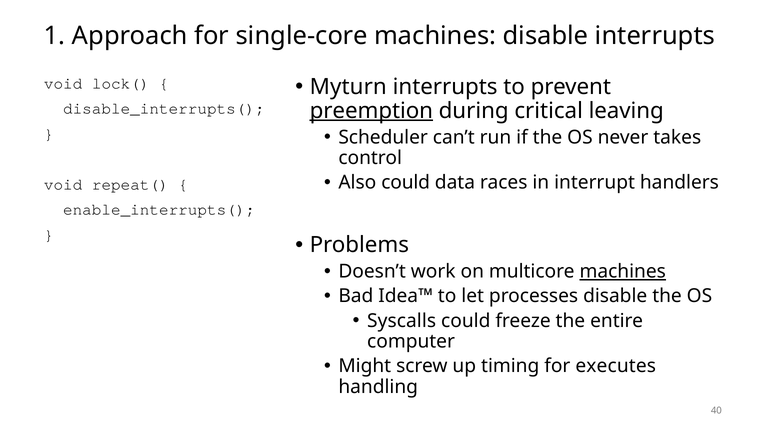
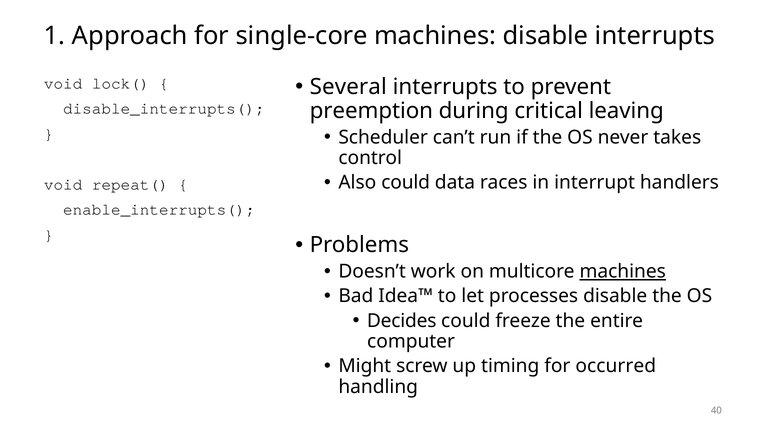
Myturn: Myturn -> Several
preemption underline: present -> none
Syscalls: Syscalls -> Decides
executes: executes -> occurred
